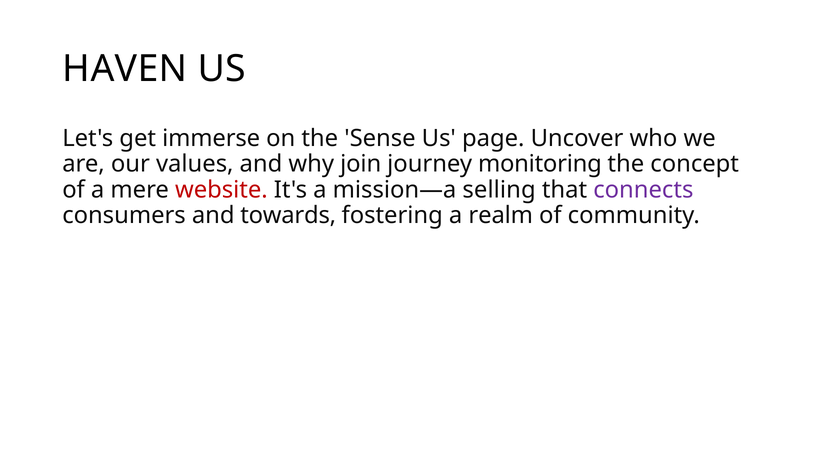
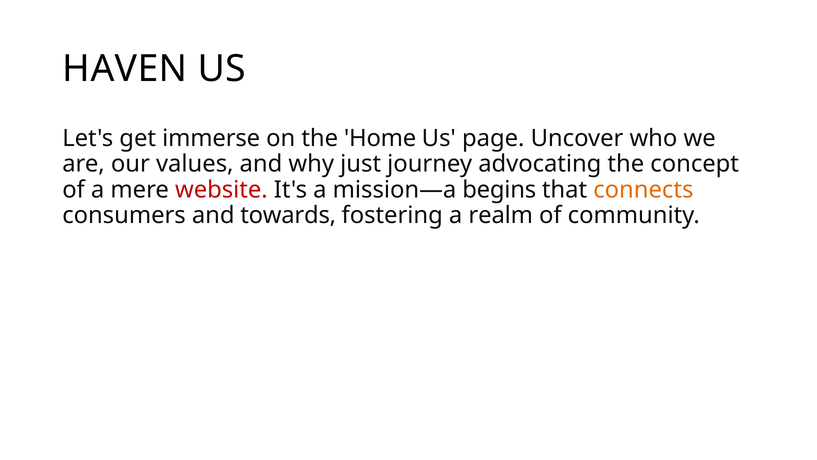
Sense: Sense -> Home
join: join -> just
monitoring: monitoring -> advocating
selling: selling -> begins
connects colour: purple -> orange
